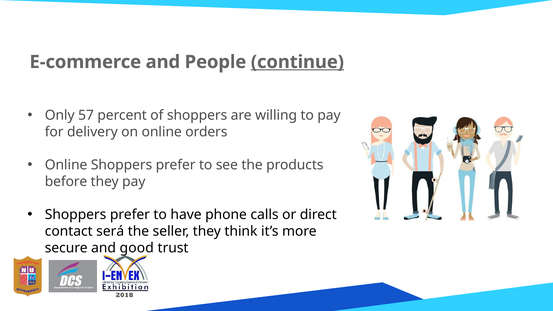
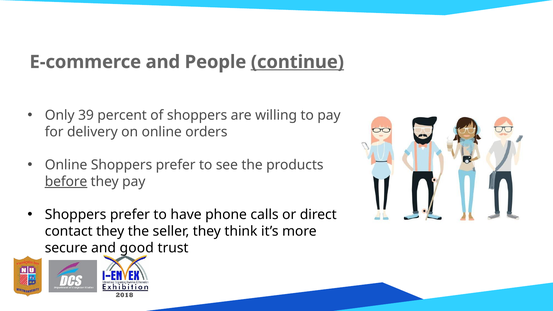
57: 57 -> 39
before underline: none -> present
contact será: será -> they
